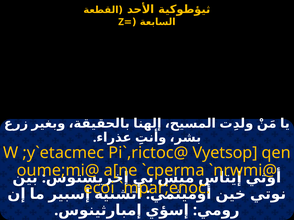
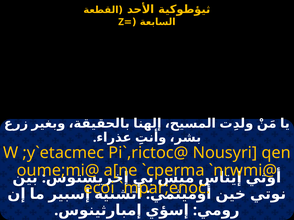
Vyetsop: Vyetsop -> Nousyri
